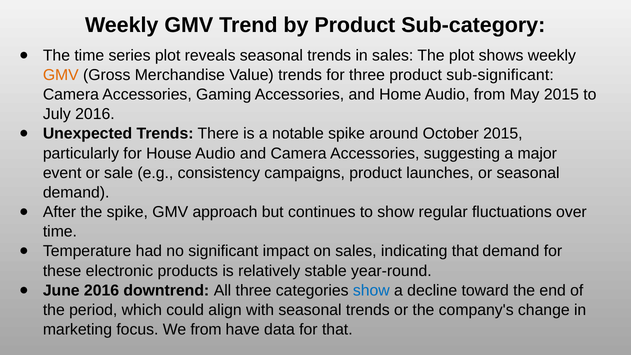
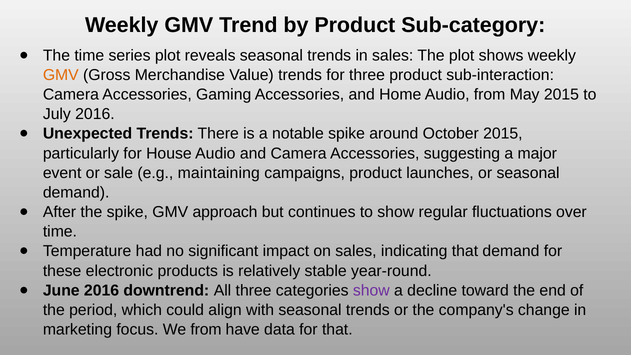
sub-significant: sub-significant -> sub-interaction
consistency: consistency -> maintaining
show at (371, 290) colour: blue -> purple
